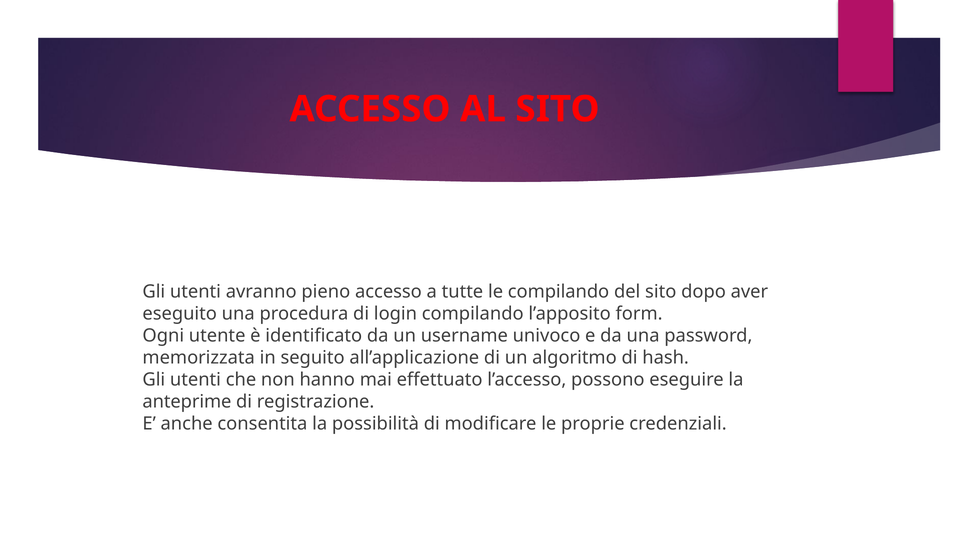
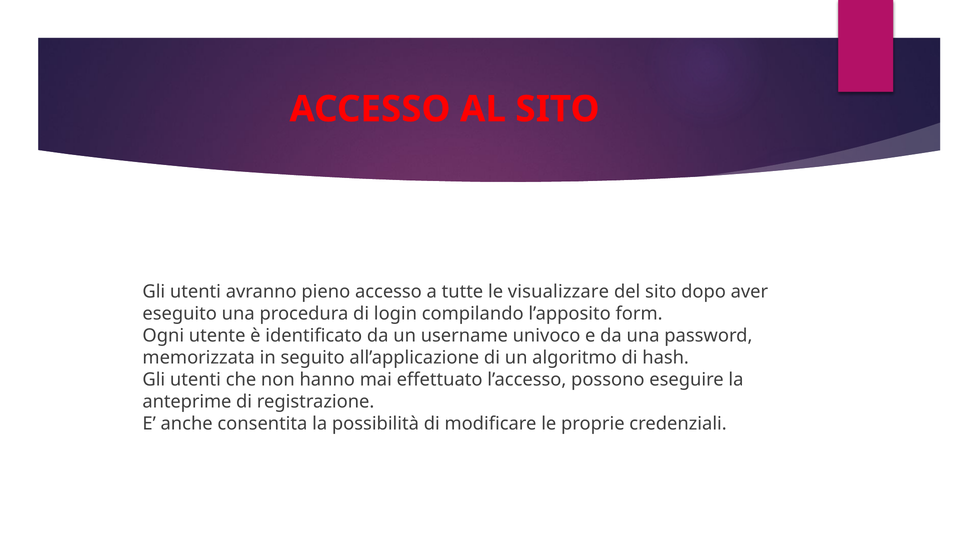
le compilando: compilando -> visualizzare
